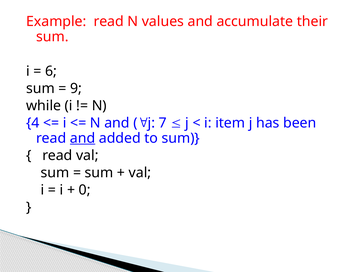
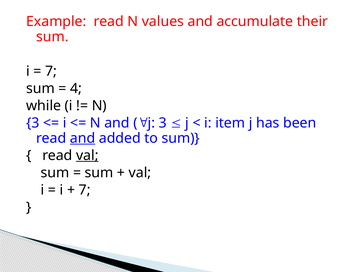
6 at (51, 71): 6 -> 7
9: 9 -> 4
4 at (33, 123): 4 -> 3
j 7: 7 -> 3
val at (87, 156) underline: none -> present
0 at (85, 190): 0 -> 7
